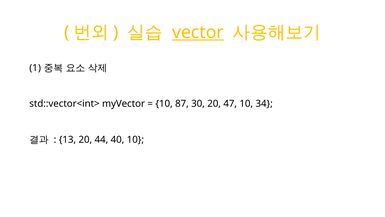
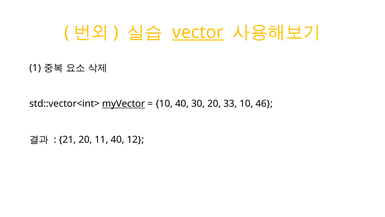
myVector underline: none -> present
10 87: 87 -> 40
47: 47 -> 33
34: 34 -> 46
13: 13 -> 21
44: 44 -> 11
40 10: 10 -> 12
